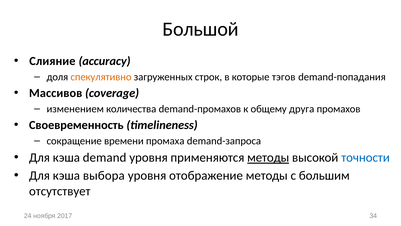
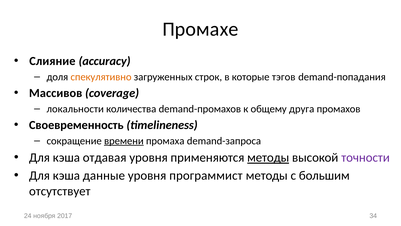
Большой: Большой -> Промахе
изменением: изменением -> локальности
времени underline: none -> present
demand: demand -> отдавая
точности colour: blue -> purple
выбора: выбора -> данные
отображение: отображение -> программист
